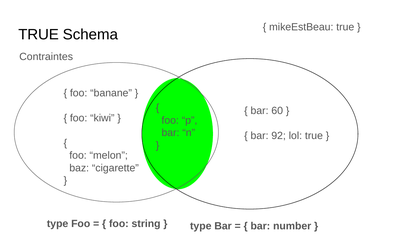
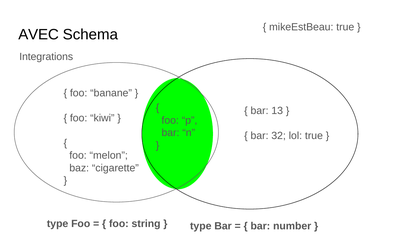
TRUE at (39, 35): TRUE -> AVEC
Contraintes: Contraintes -> Integrations
60: 60 -> 13
92: 92 -> 32
